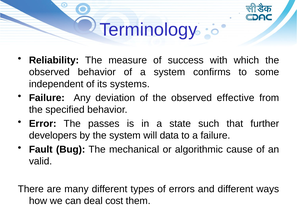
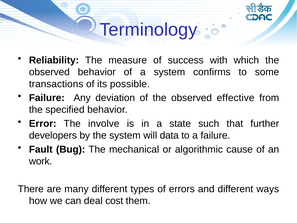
independent: independent -> transactions
systems: systems -> possible
passes: passes -> involve
valid: valid -> work
